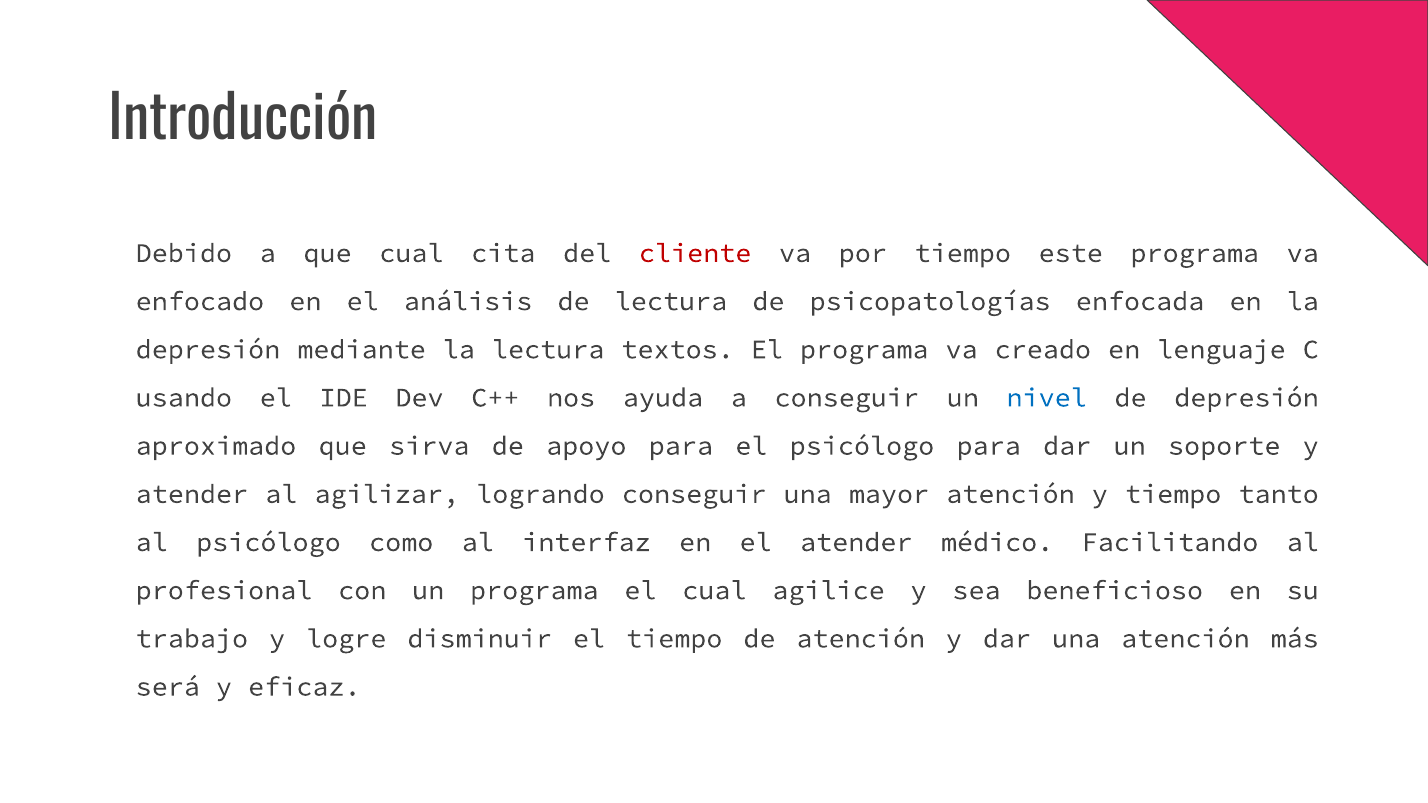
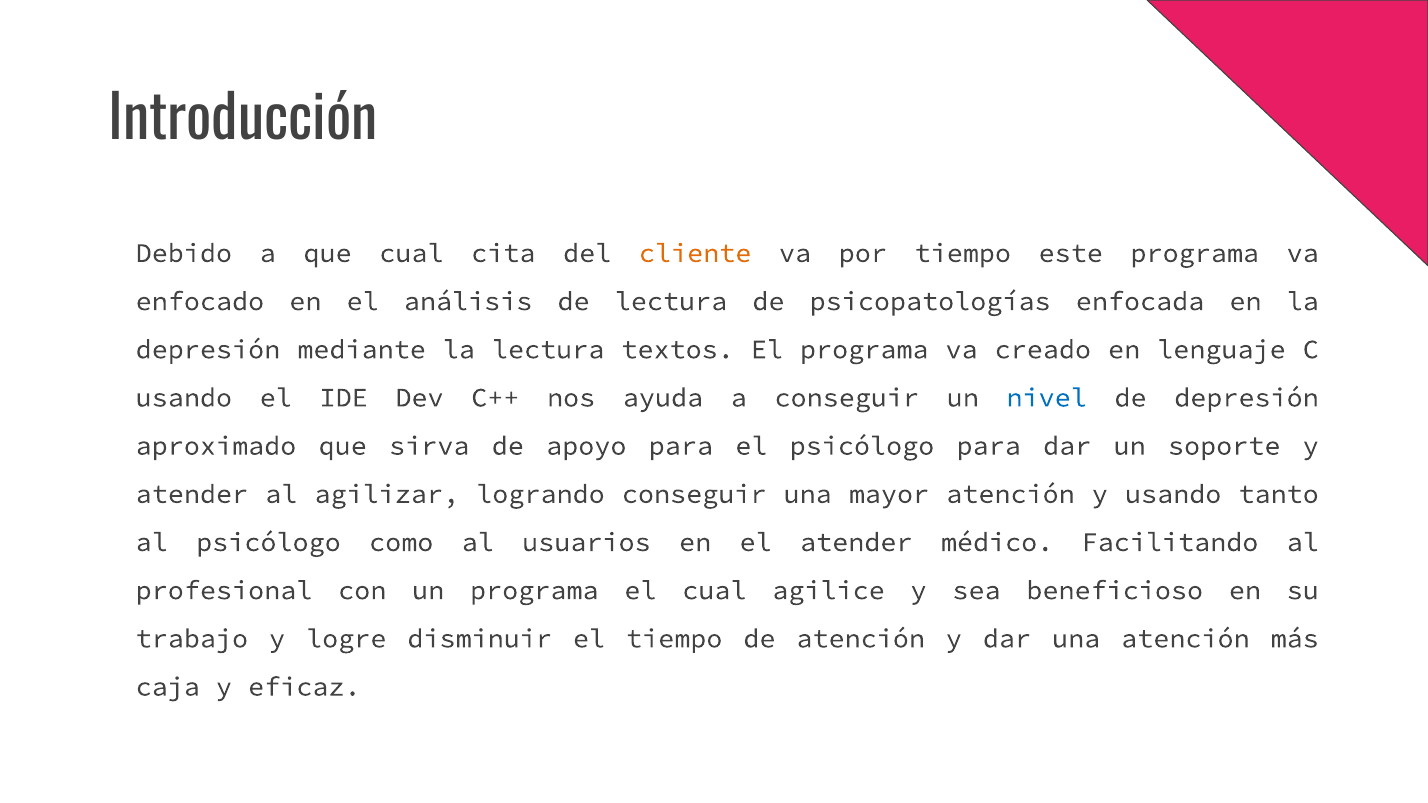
cliente colour: red -> orange
y tiempo: tiempo -> usando
interfaz: interfaz -> usuarios
será: será -> caja
